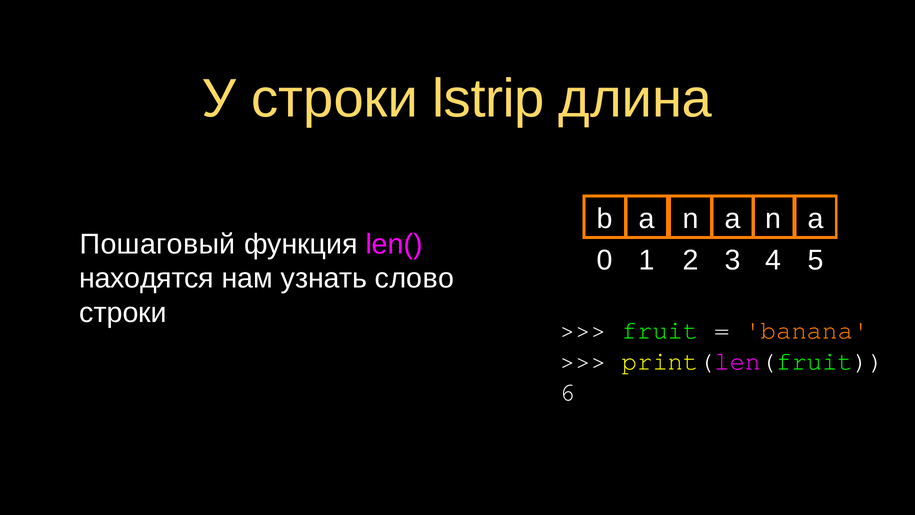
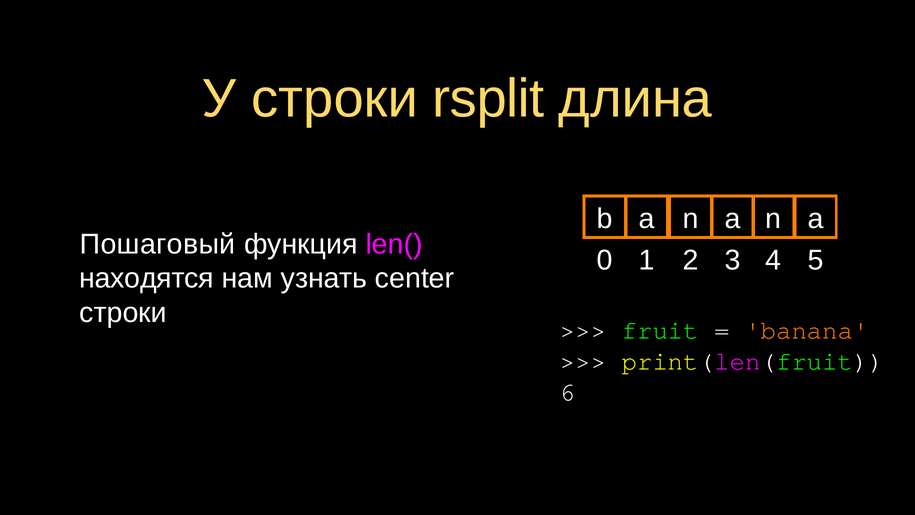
lstrip: lstrip -> rsplit
слово: слово -> center
